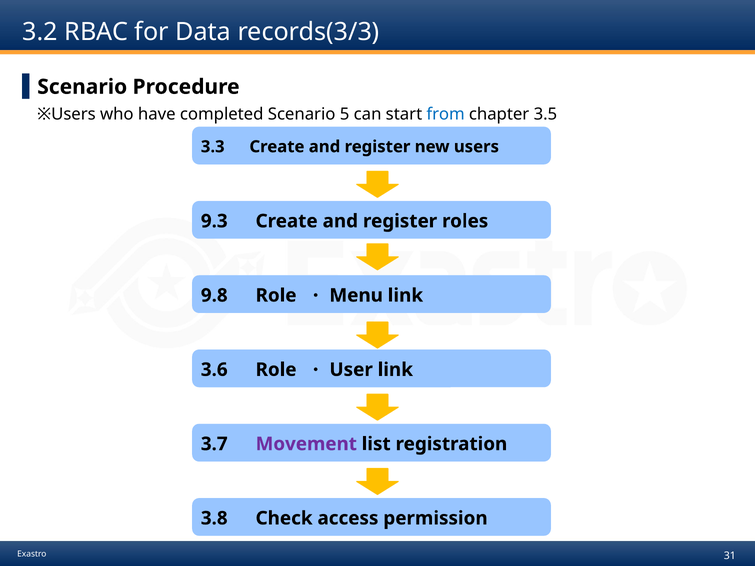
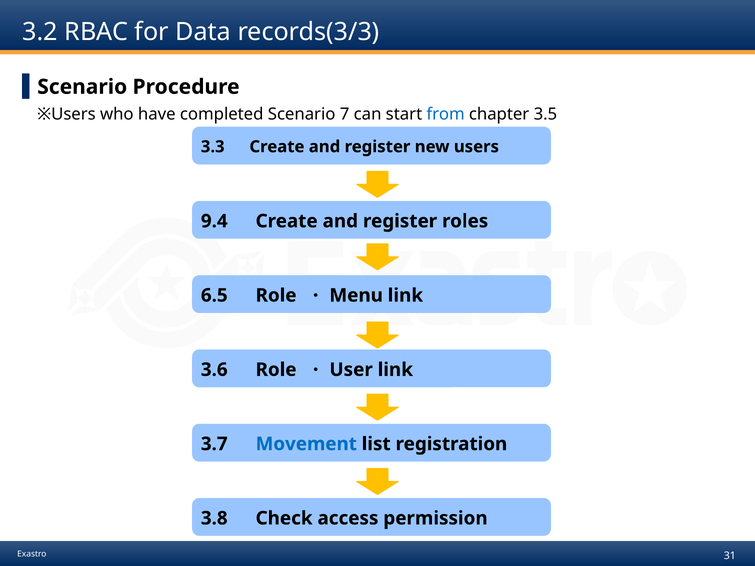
5: 5 -> 7
9.3: 9.3 -> 9.4
9.8: 9.8 -> 6.5
Movement colour: purple -> blue
